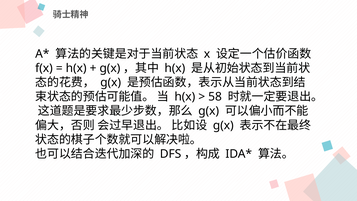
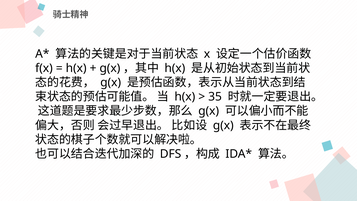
58: 58 -> 35
